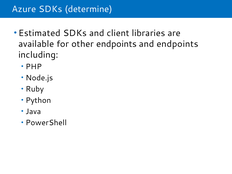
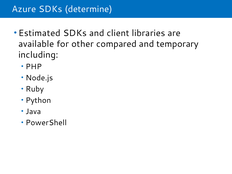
other endpoints: endpoints -> compared
and endpoints: endpoints -> temporary
